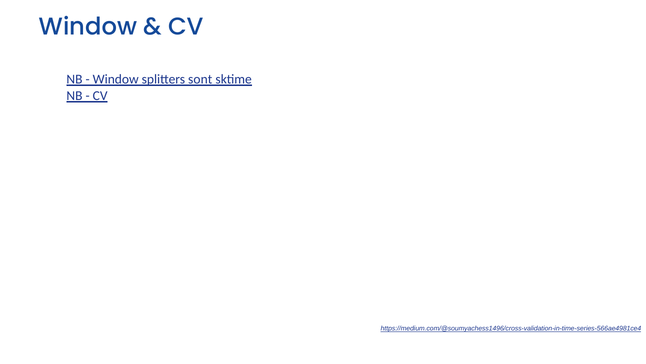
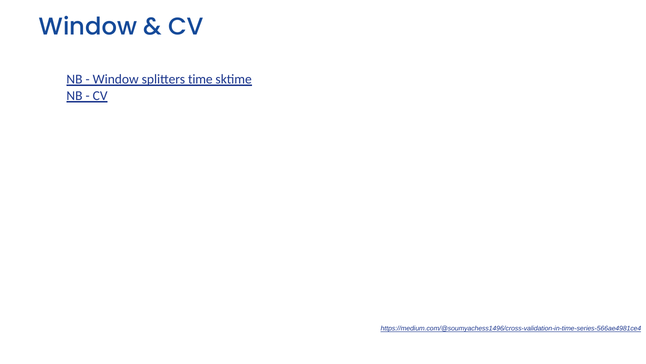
sont: sont -> time
